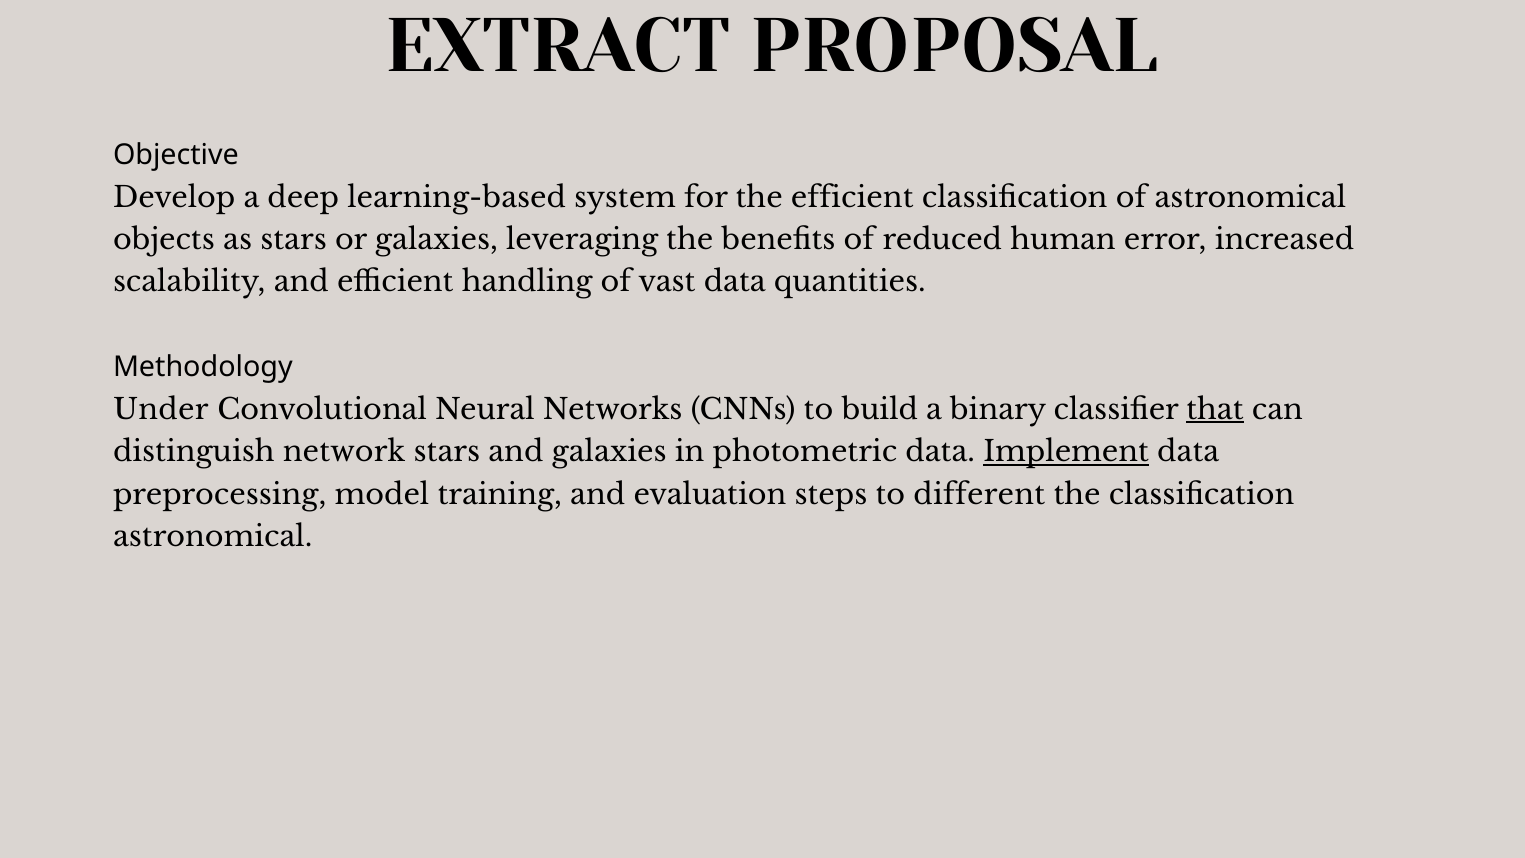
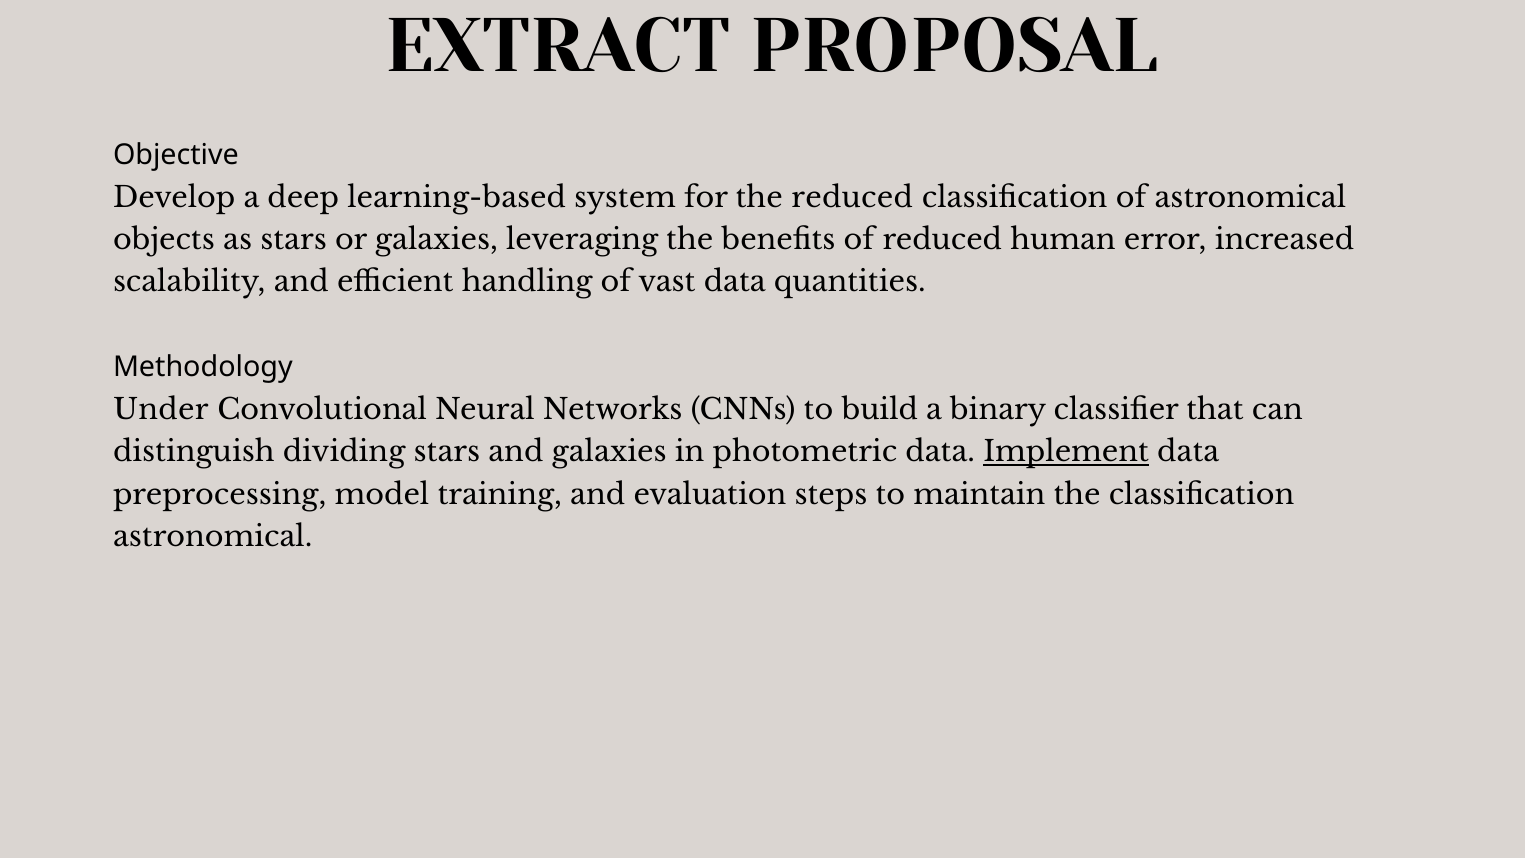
the efficient: efficient -> reduced
that underline: present -> none
network: network -> dividing
different: different -> maintain
